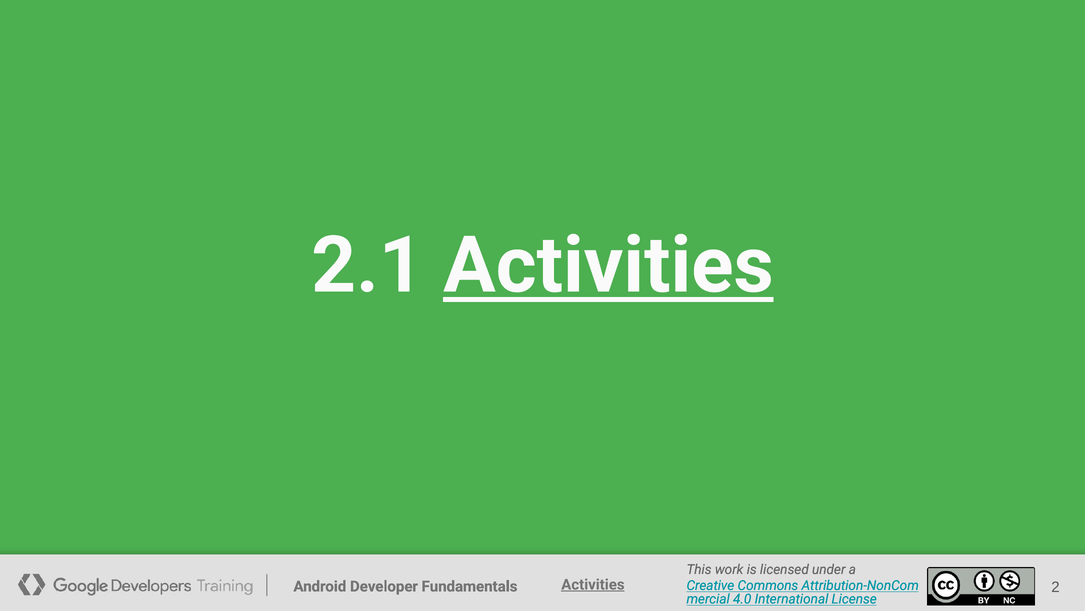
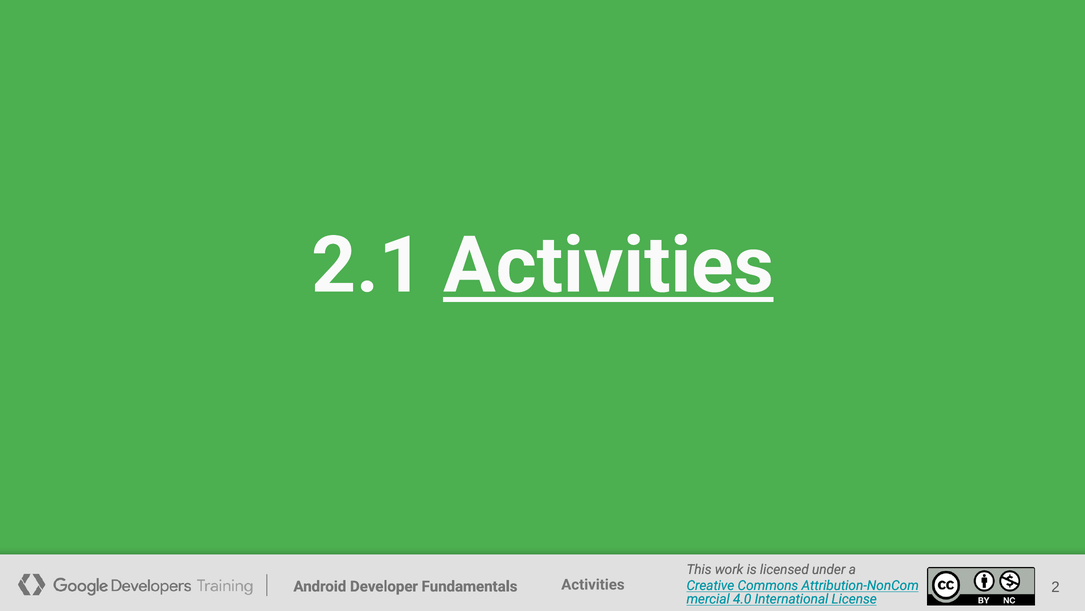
Activities at (593, 584) underline: present -> none
